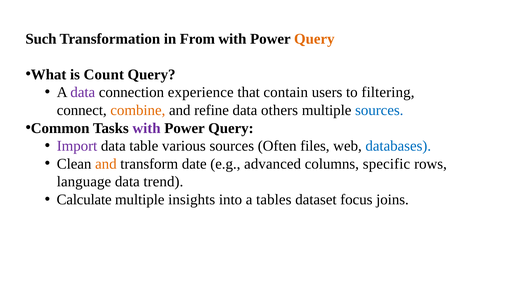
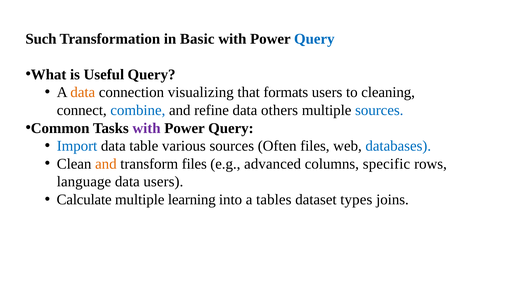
From: From -> Basic
Query at (314, 39) colour: orange -> blue
Count: Count -> Useful
data at (83, 93) colour: purple -> orange
experience: experience -> visualizing
contain: contain -> formats
filtering: filtering -> cleaning
combine colour: orange -> blue
Import colour: purple -> blue
transform date: date -> files
data trend: trend -> users
insights: insights -> learning
focus: focus -> types
